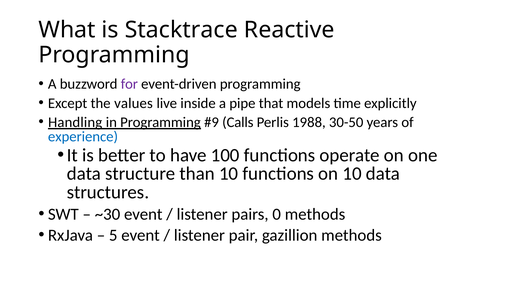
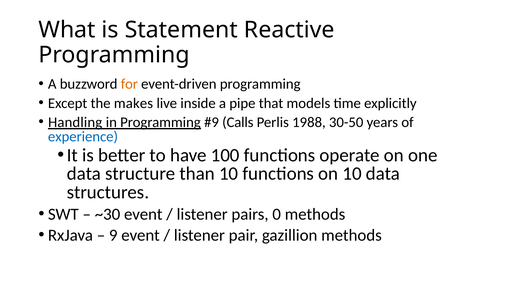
Stacktrace: Stacktrace -> Statement
for colour: purple -> orange
values: values -> makes
5: 5 -> 9
